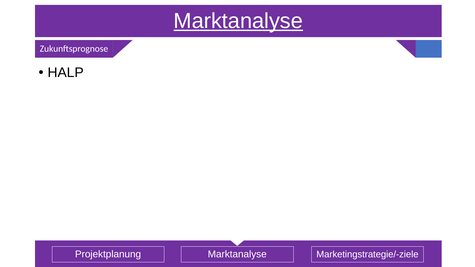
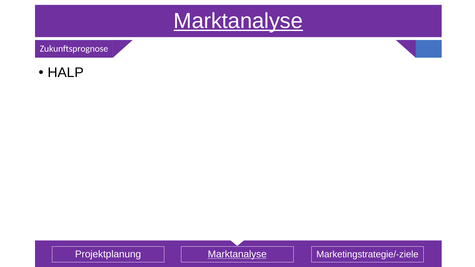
Marktanalyse at (237, 254) underline: none -> present
